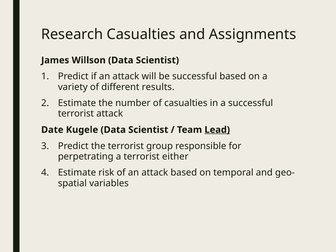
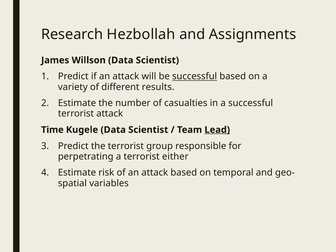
Research Casualties: Casualties -> Hezbollah
successful at (195, 76) underline: none -> present
Date: Date -> Time
